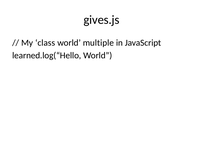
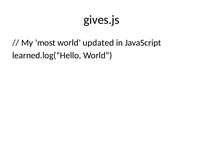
class: class -> most
multiple: multiple -> updated
